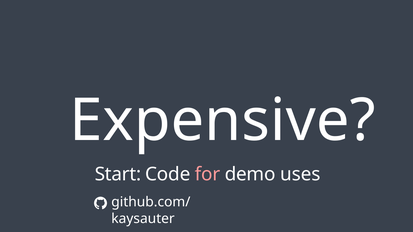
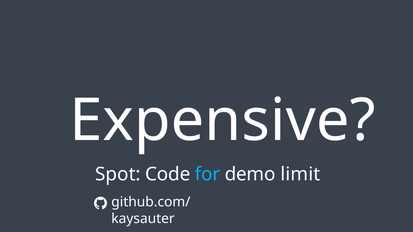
Start: Start -> Spot
for colour: pink -> light blue
uses: uses -> limit
